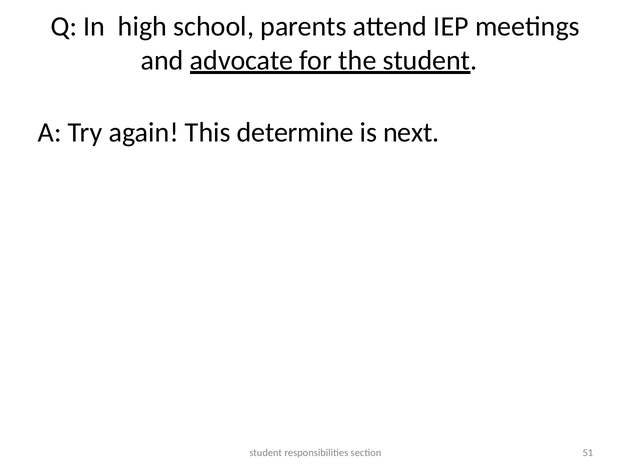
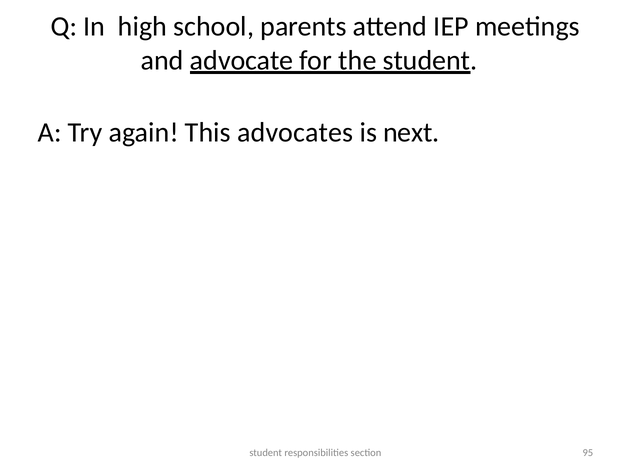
determine: determine -> advocates
51: 51 -> 95
